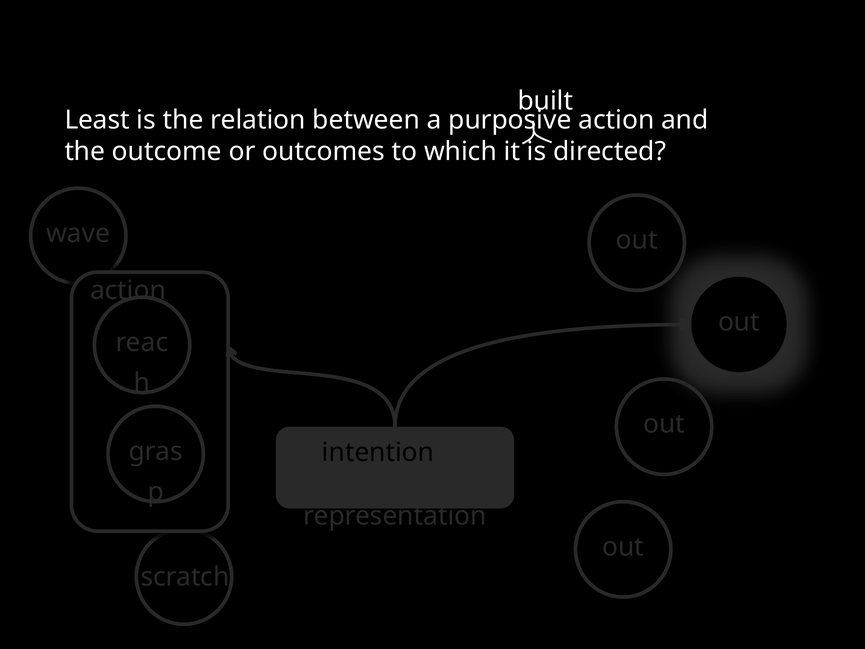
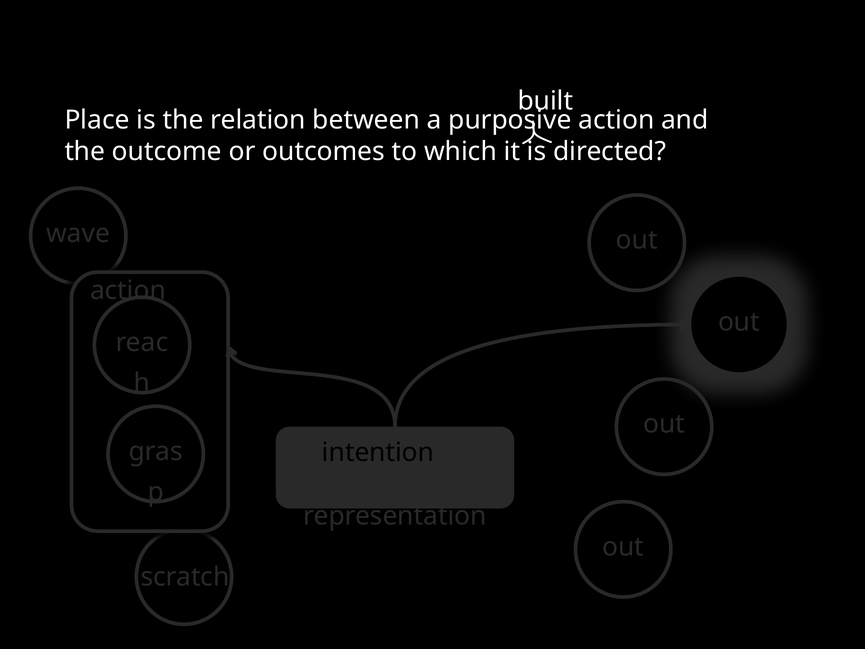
Least: Least -> Place
